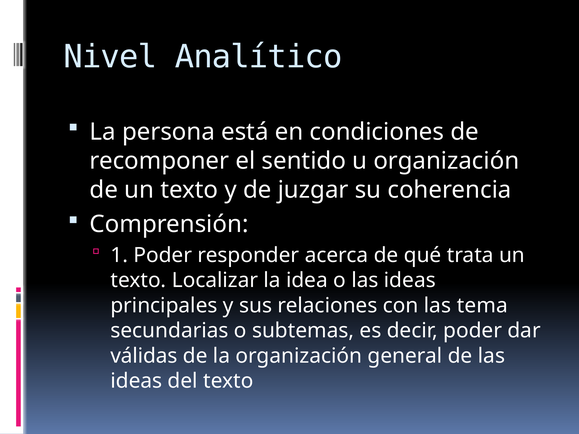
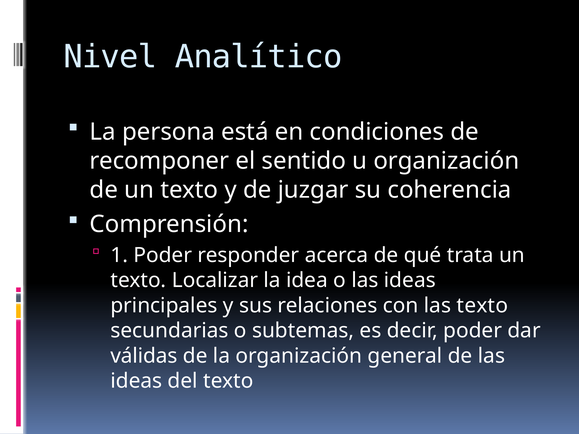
las tema: tema -> texto
